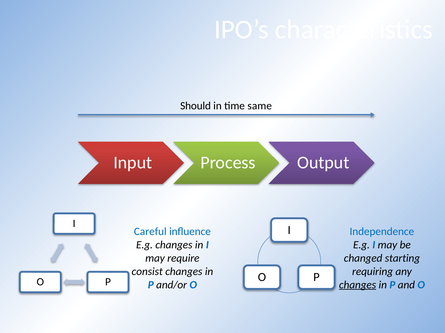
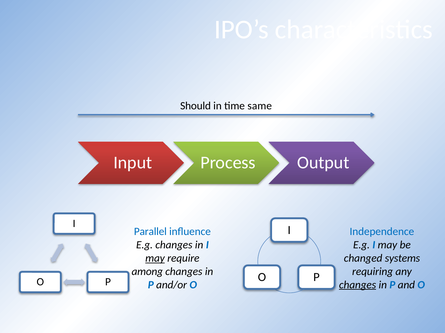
Careful: Careful -> Parallel
starting: starting -> systems
may at (155, 259) underline: none -> present
consist: consist -> among
